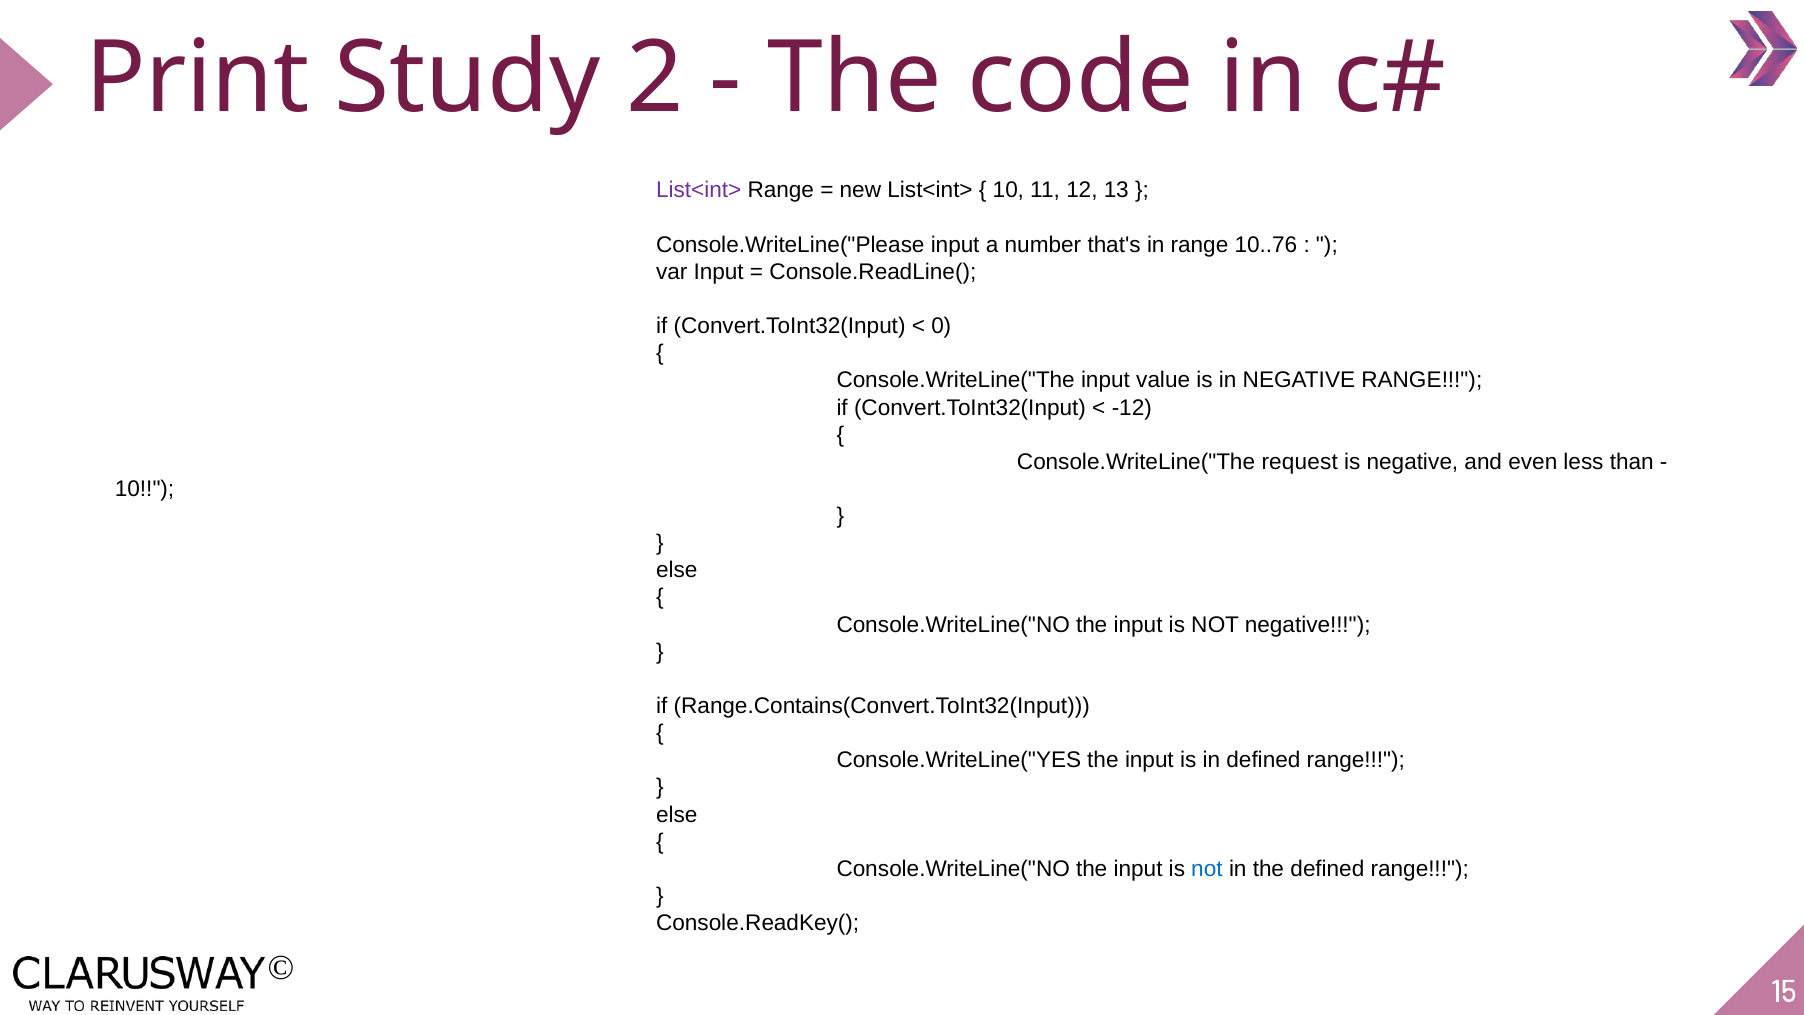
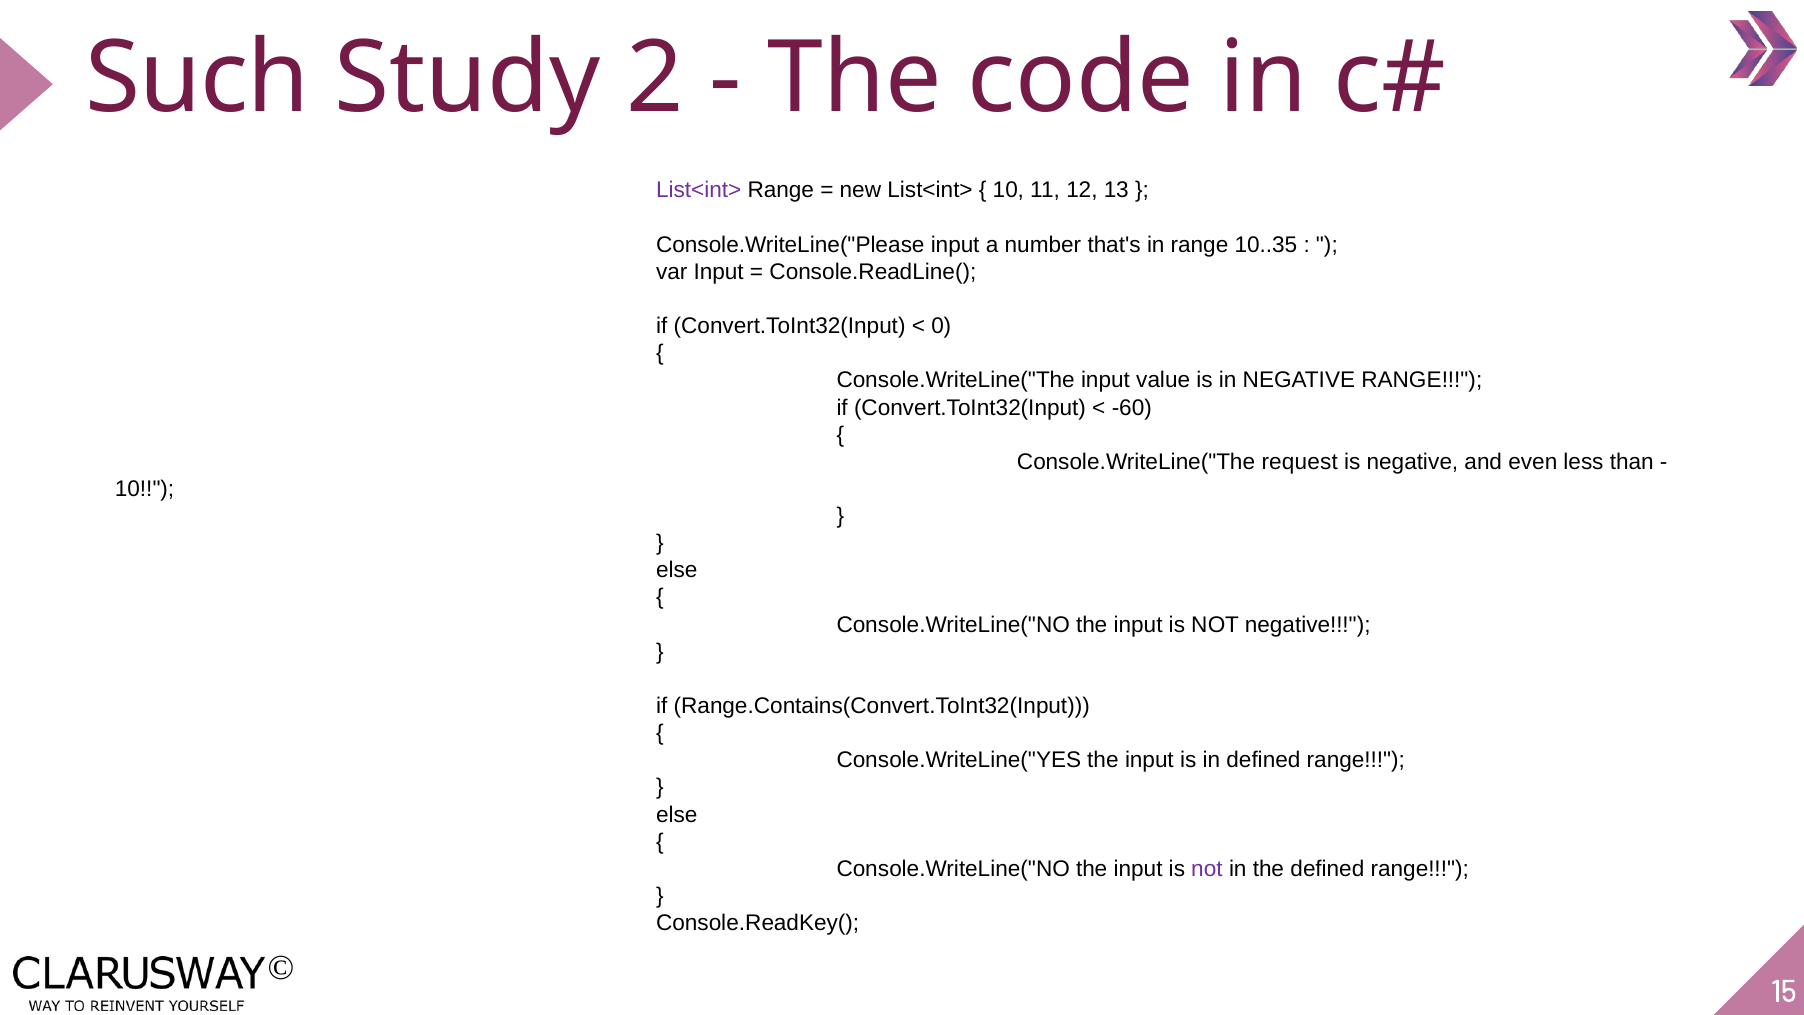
Print: Print -> Such
10..76: 10..76 -> 10..35
-12: -12 -> -60
not at (1207, 869) colour: blue -> purple
